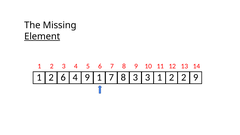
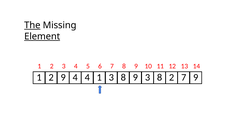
The underline: none -> present
2 6: 6 -> 9
4 9: 9 -> 4
1 7: 7 -> 3
3 at (135, 77): 3 -> 9
1 at (160, 77): 1 -> 8
2 2: 2 -> 7
